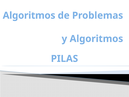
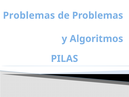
Algoritmos at (29, 15): Algoritmos -> Problemas
